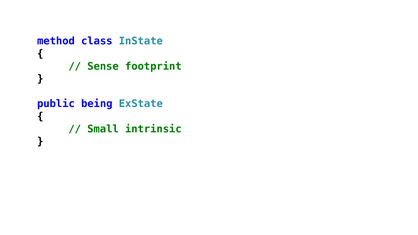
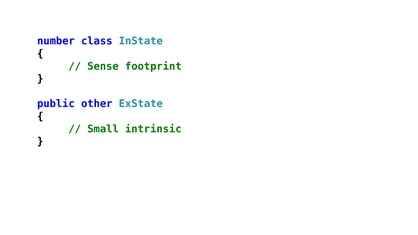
method: method -> number
being: being -> other
